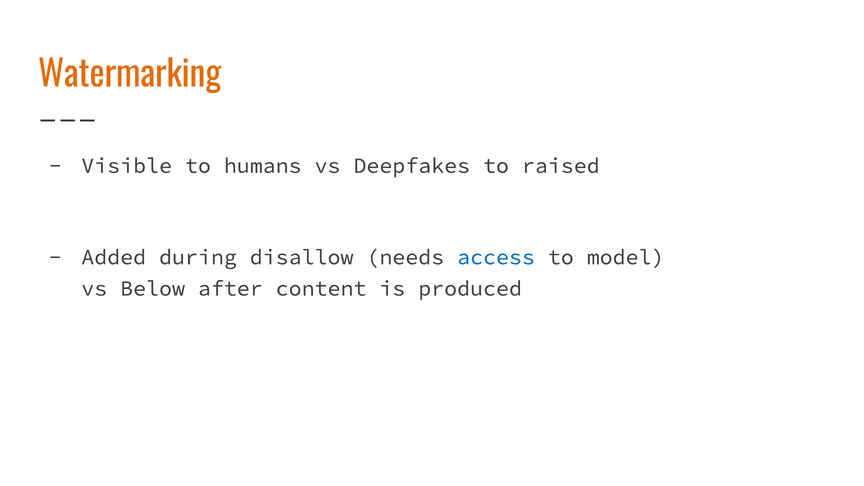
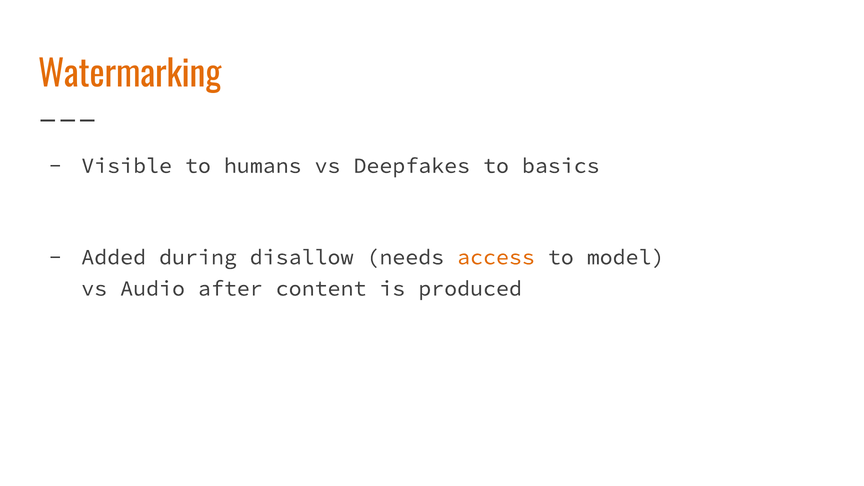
raised: raised -> basics
access colour: blue -> orange
Below: Below -> Audio
